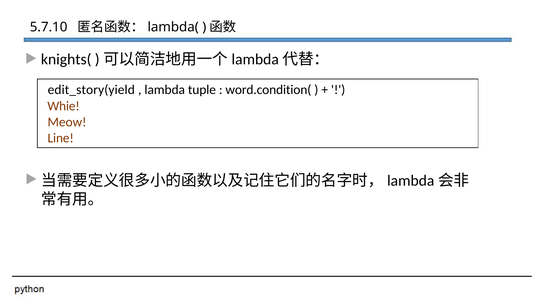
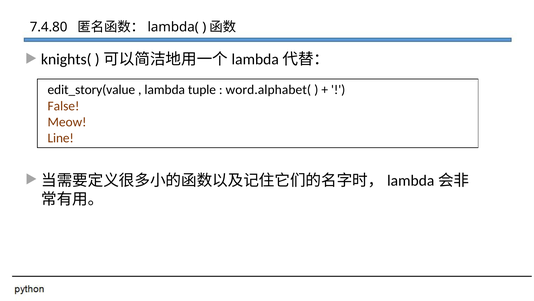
5.7.10: 5.7.10 -> 7.4.80
edit_story(yield: edit_story(yield -> edit_story(value
word.condition(: word.condition( -> word.alphabet(
Whie: Whie -> False
